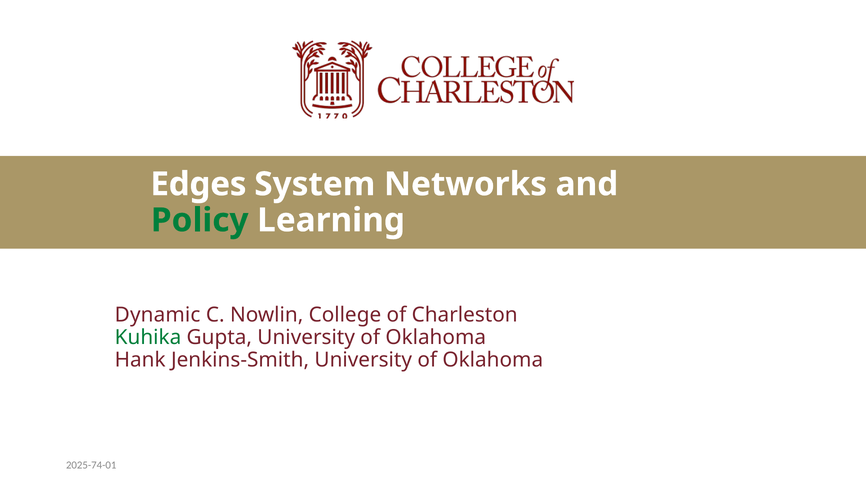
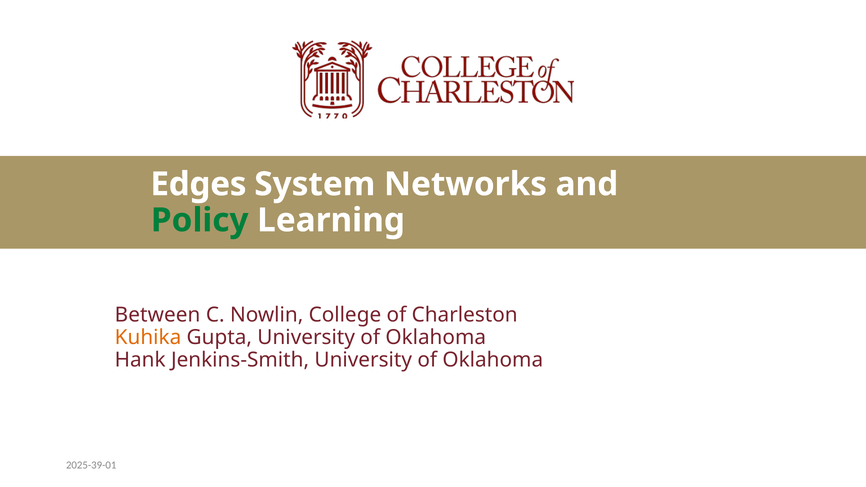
Dynamic: Dynamic -> Between
Kuhika colour: green -> orange
2025-74-01: 2025-74-01 -> 2025-39-01
